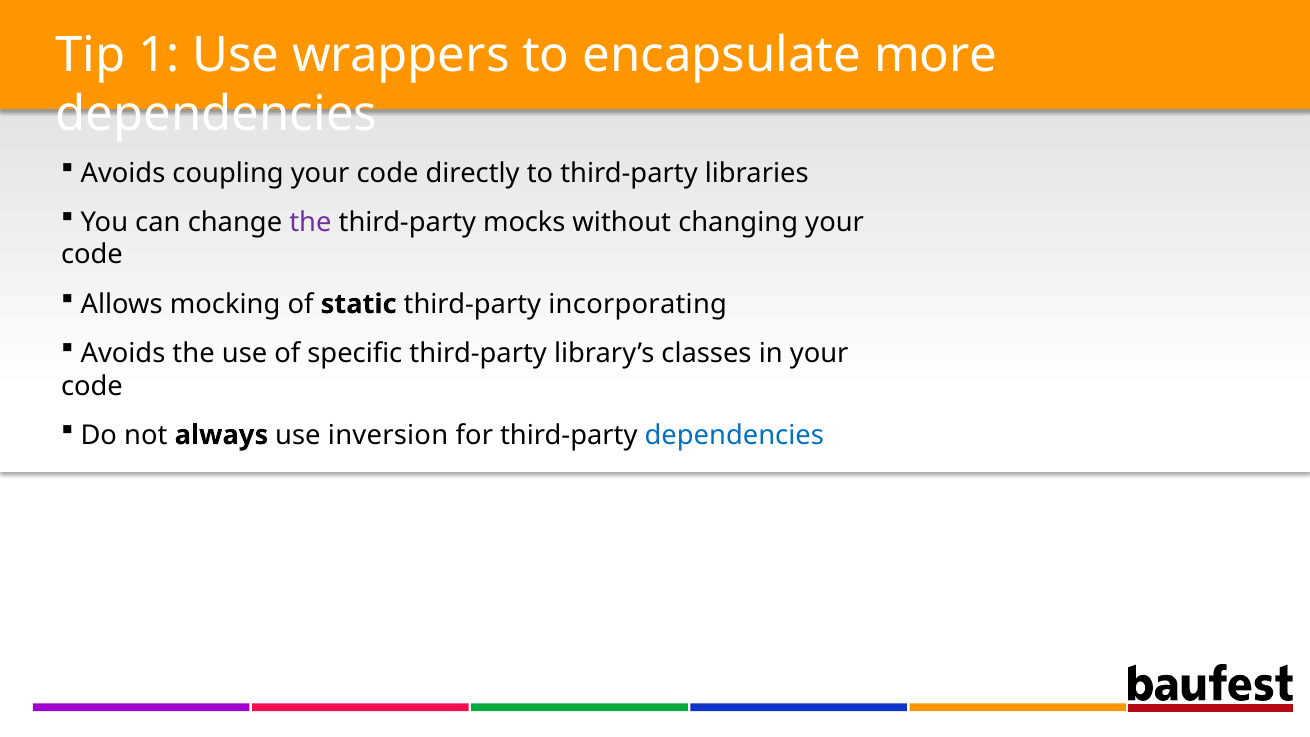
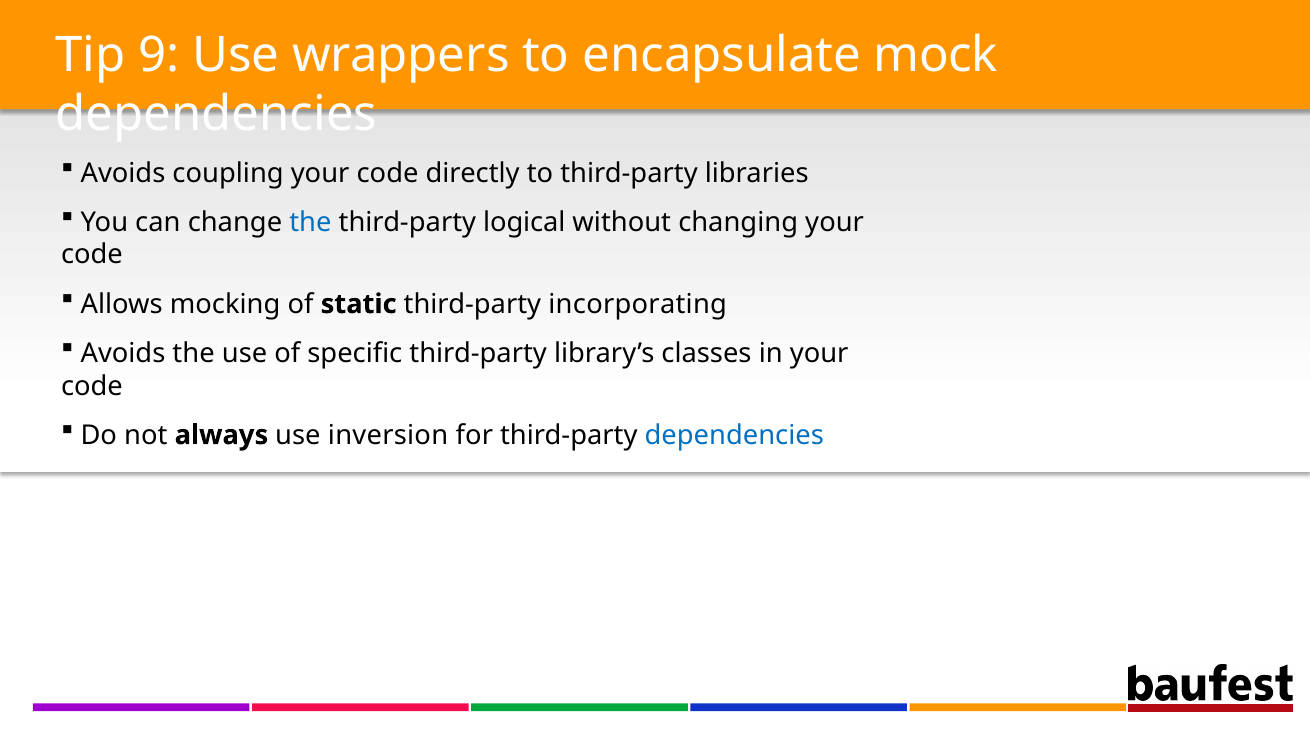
1: 1 -> 9
more: more -> mock
the at (310, 222) colour: purple -> blue
mocks: mocks -> logical
